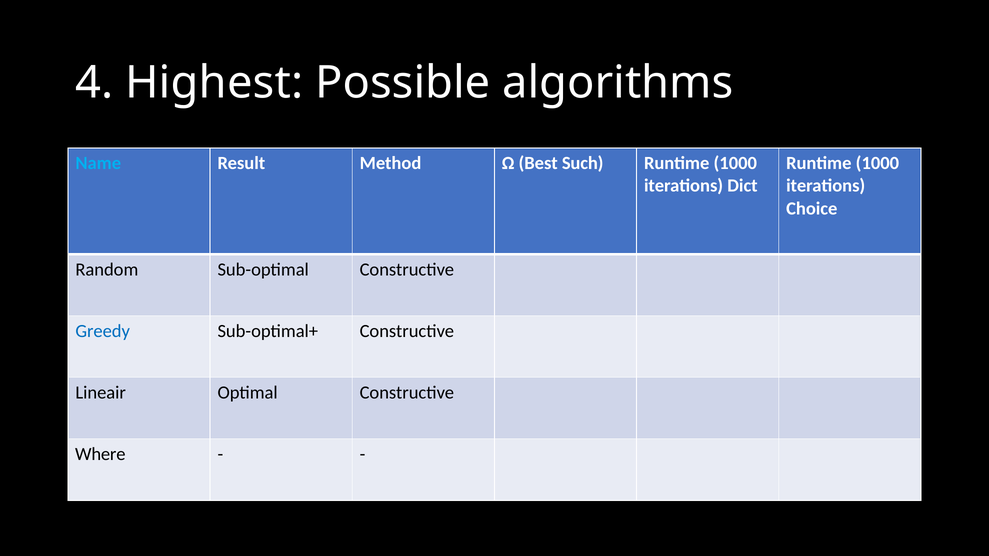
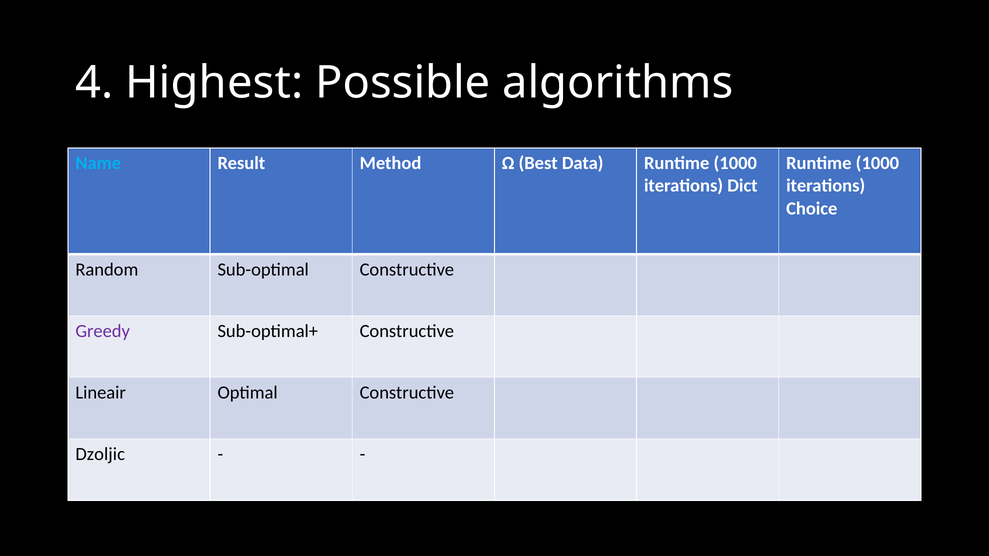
Such: Such -> Data
Greedy colour: blue -> purple
Where: Where -> Dzoljic
